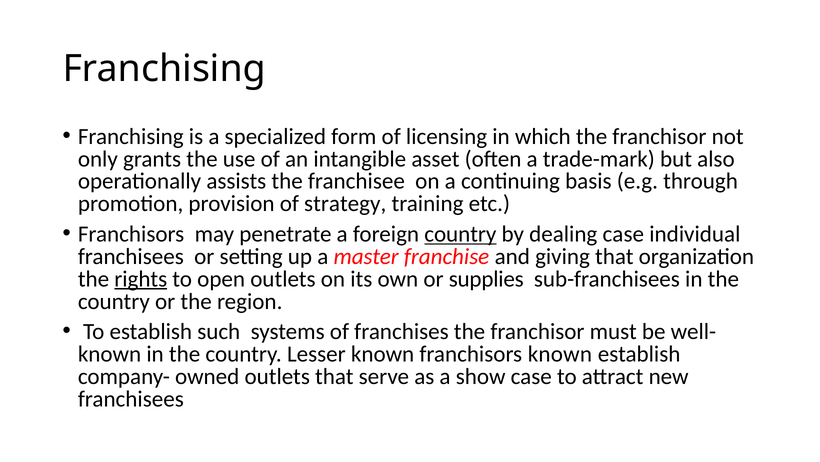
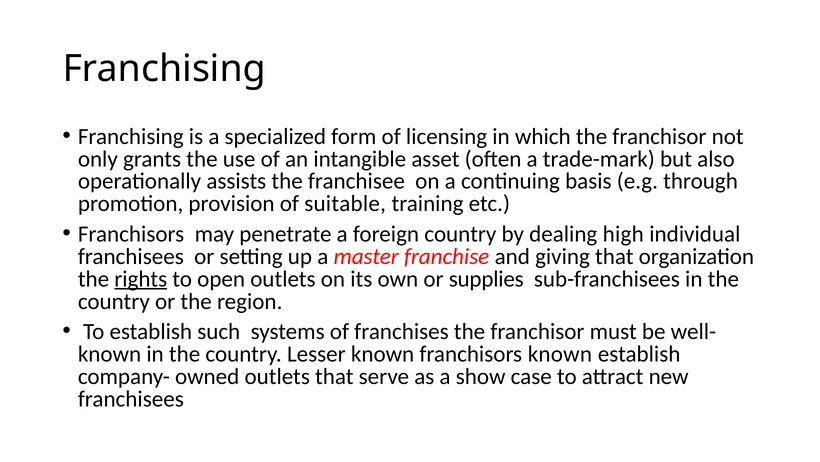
strategy: strategy -> suitable
country at (460, 234) underline: present -> none
dealing case: case -> high
